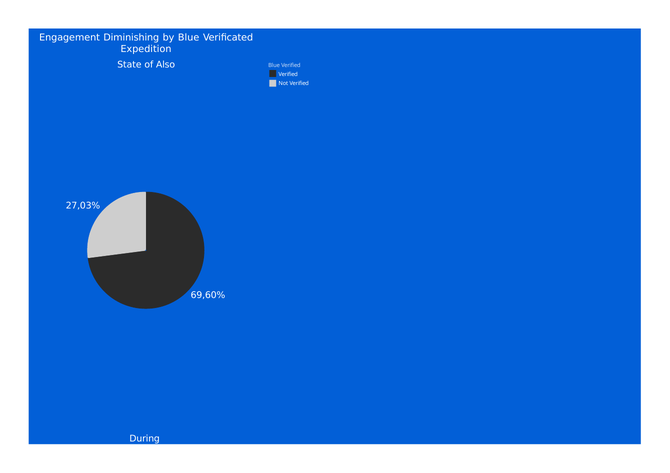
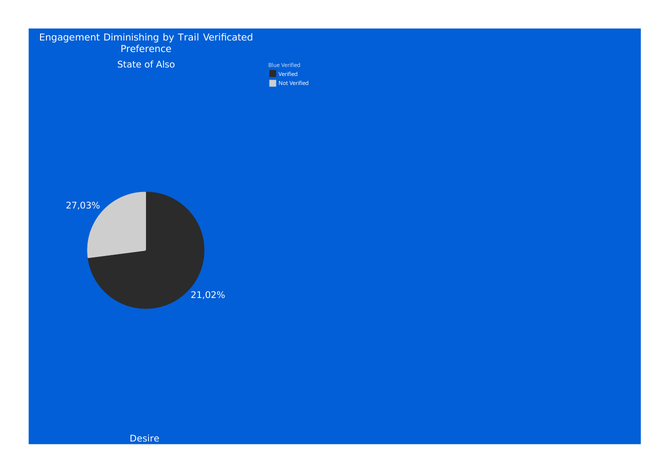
by Blue: Blue -> Trail
Expedition: Expedition -> Preference
69,60%: 69,60% -> 21,02%
During: During -> Desire
